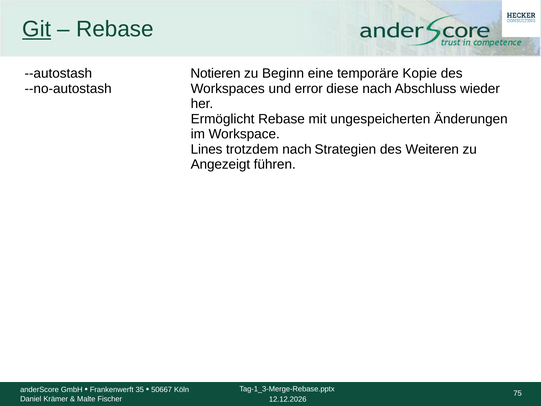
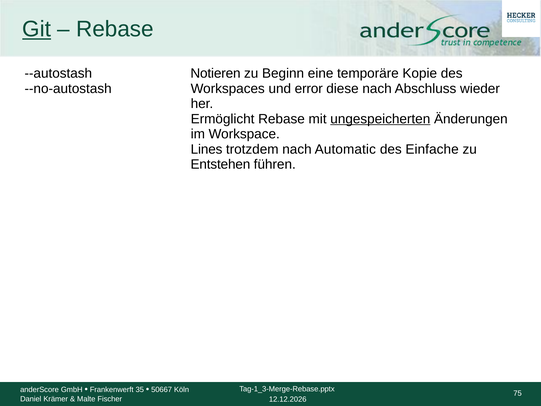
ungespeicherten underline: none -> present
Strategien: Strategien -> Automatic
Weiteren: Weiteren -> Einfache
Angezeigt: Angezeigt -> Entstehen
